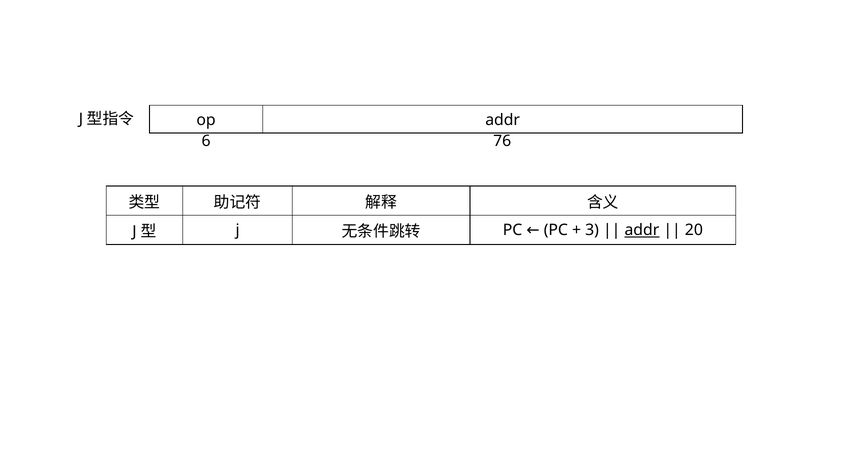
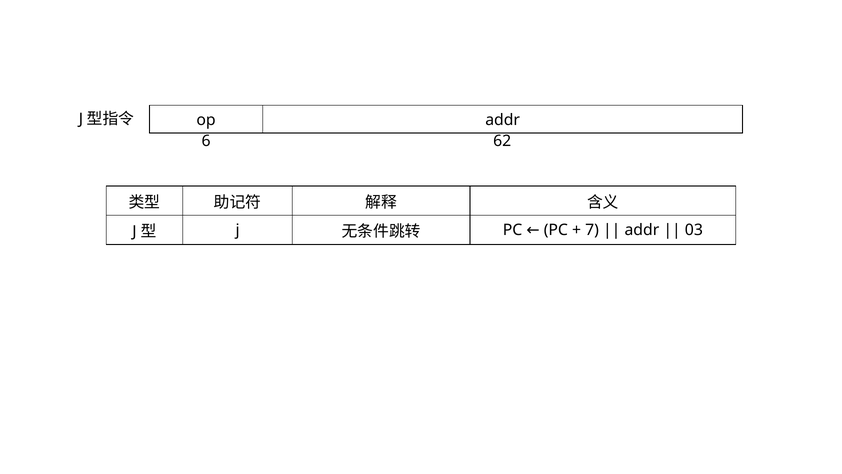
76: 76 -> 62
3: 3 -> 7
addr at (642, 230) underline: present -> none
20: 20 -> 03
